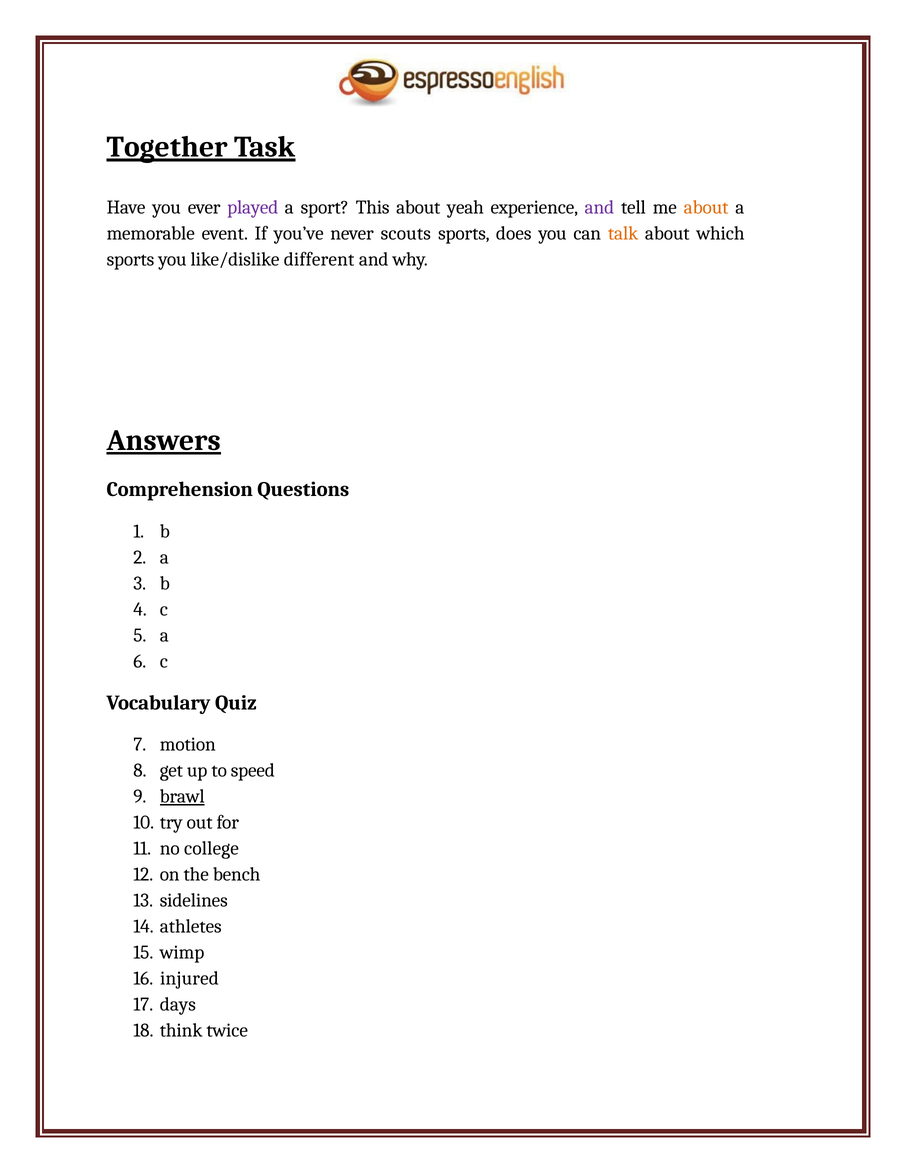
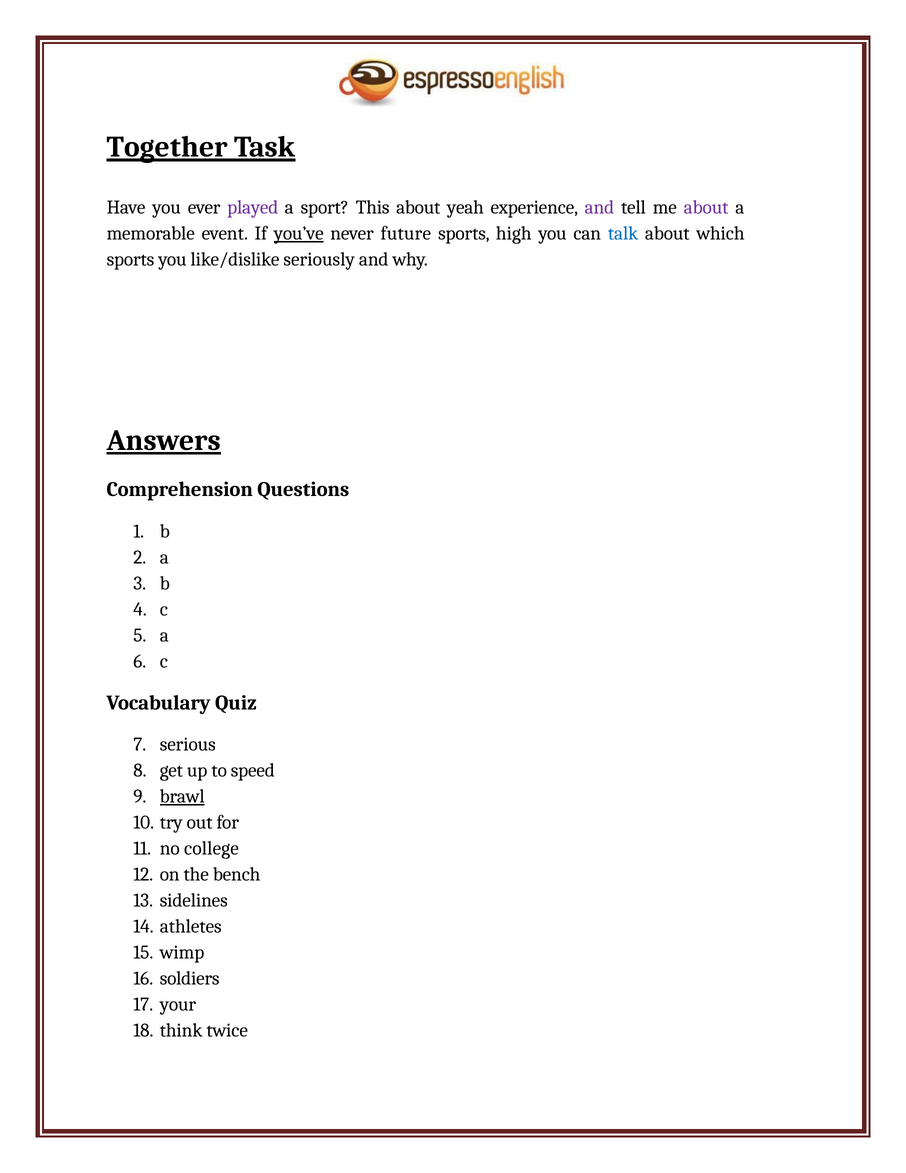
about at (706, 207) colour: orange -> purple
you’ve underline: none -> present
scouts: scouts -> future
does: does -> high
talk colour: orange -> blue
different: different -> seriously
motion: motion -> serious
injured: injured -> soldiers
days: days -> your
